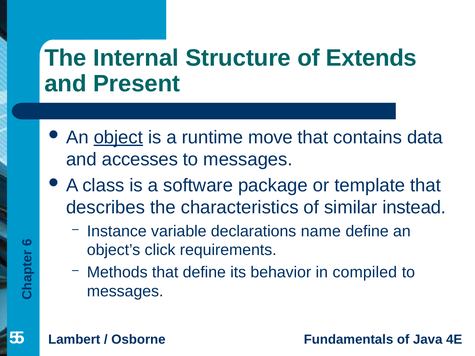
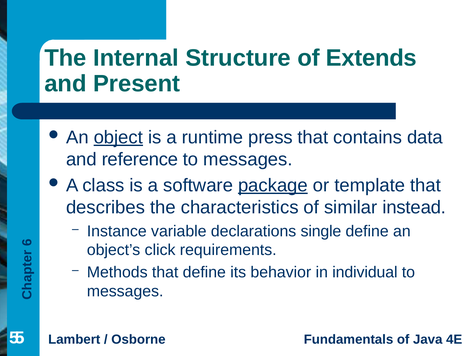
move: move -> press
accesses: accesses -> reference
package underline: none -> present
name: name -> single
compiled: compiled -> individual
